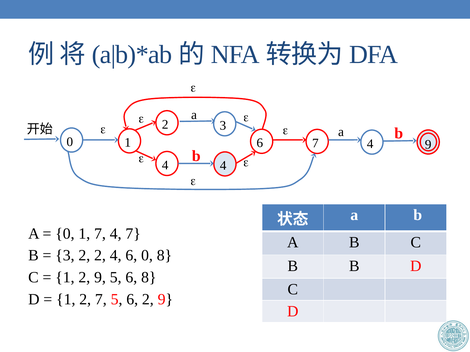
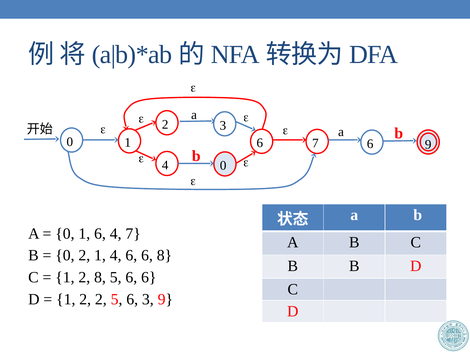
6 7 4: 4 -> 6
4 4: 4 -> 0
1 7: 7 -> 6
3 at (65, 256): 3 -> 0
2 2: 2 -> 1
4 6 0: 0 -> 6
1 2 9: 9 -> 8
5 6 8: 8 -> 6
2 7: 7 -> 2
6 2: 2 -> 3
